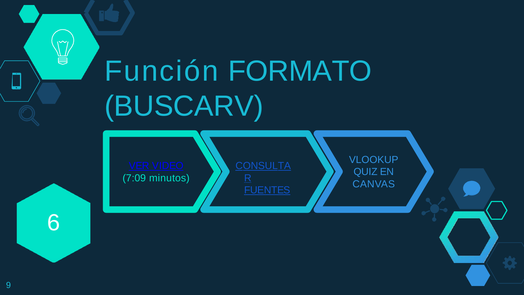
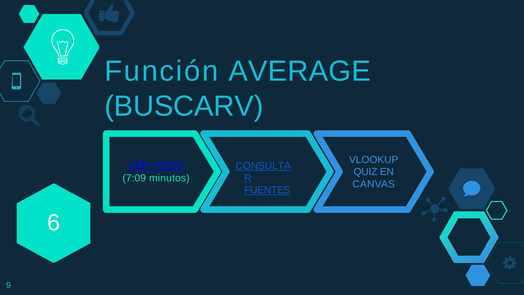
FORMATO: FORMATO -> AVERAGE
